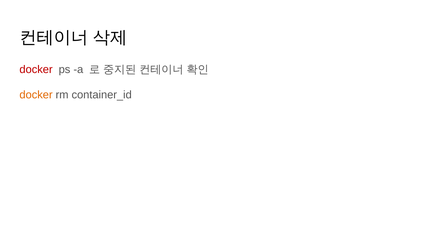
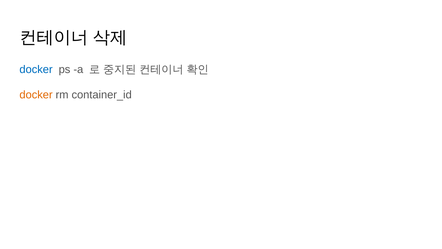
docker at (36, 70) colour: red -> blue
